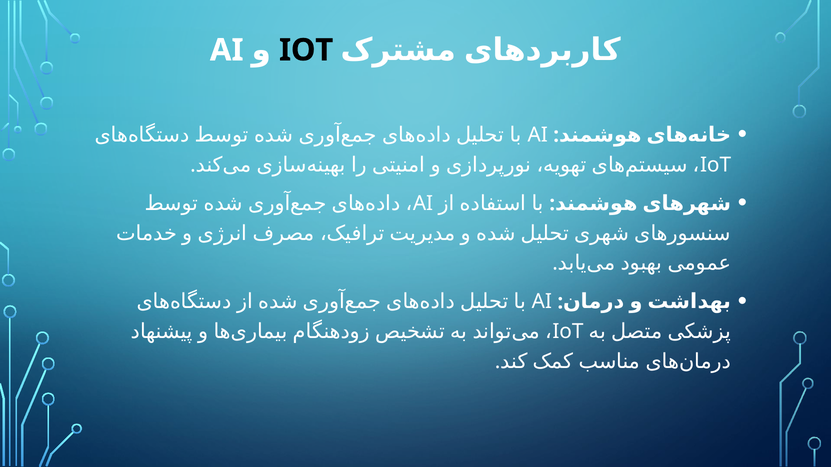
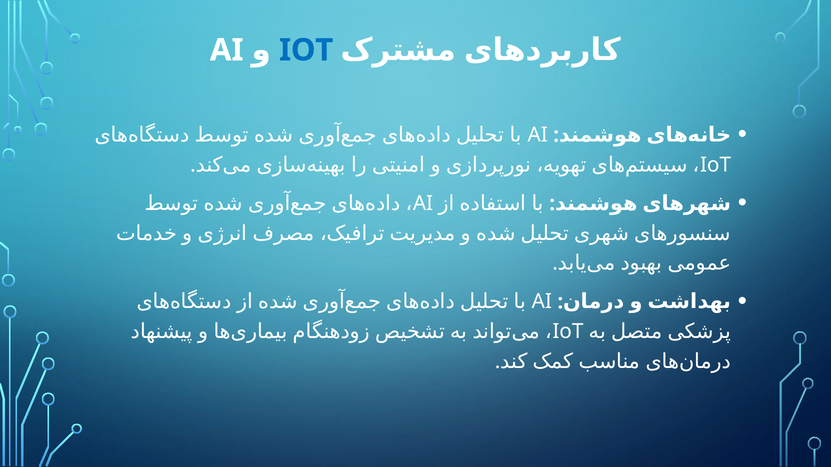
IOT at (306, 50) colour: black -> blue
